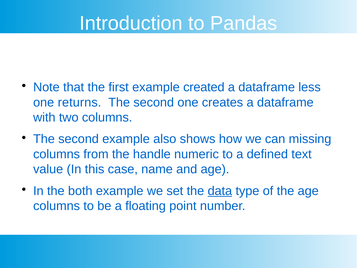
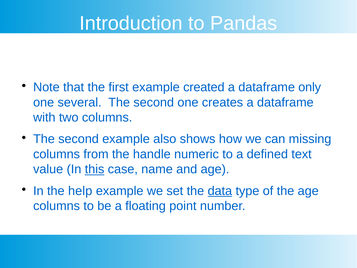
less: less -> only
returns: returns -> several
this underline: none -> present
both: both -> help
